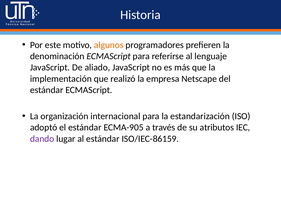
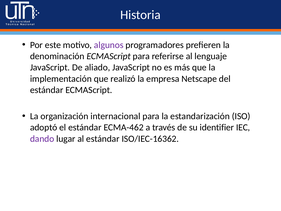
algunos colour: orange -> purple
ECMA-905: ECMA-905 -> ECMA-462
atributos: atributos -> identifier
ISO/IEC-86159: ISO/IEC-86159 -> ISO/IEC-16362
